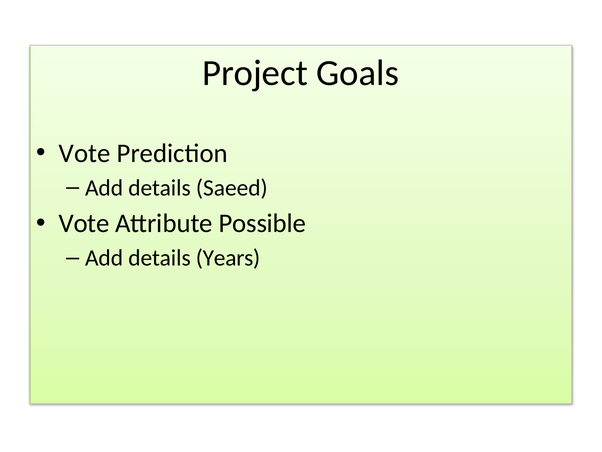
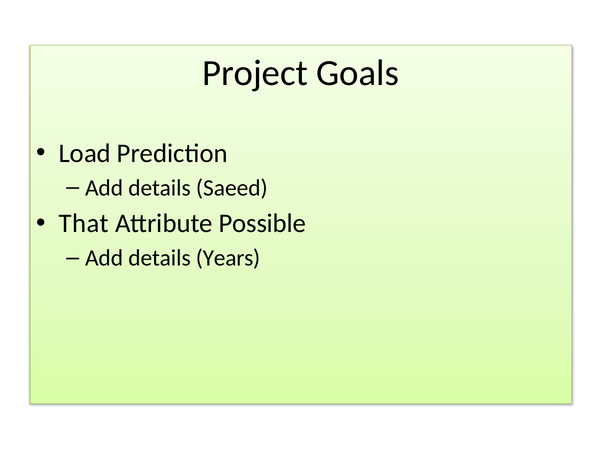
Vote at (85, 153): Vote -> Load
Vote at (84, 223): Vote -> That
